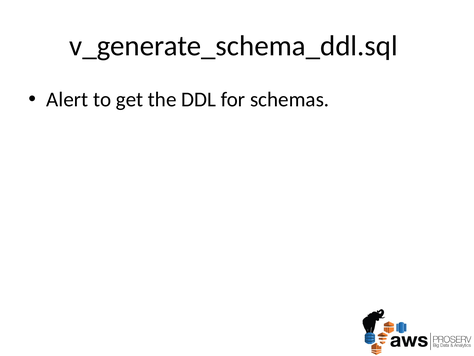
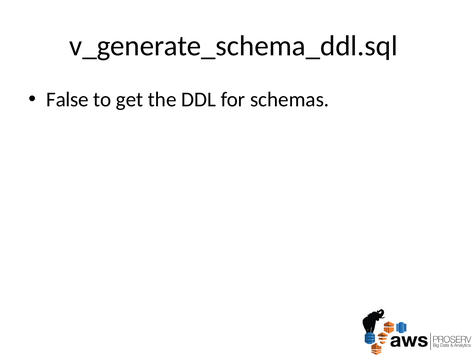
Alert: Alert -> False
